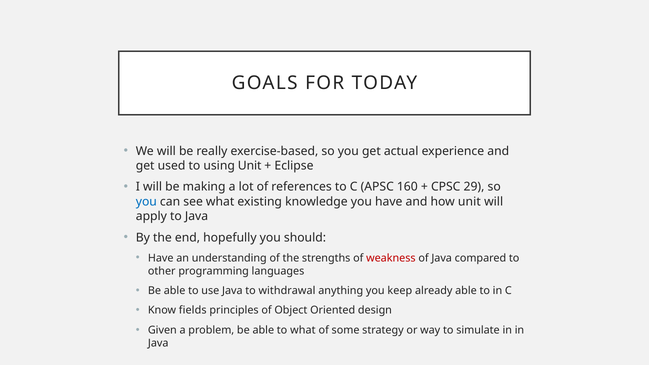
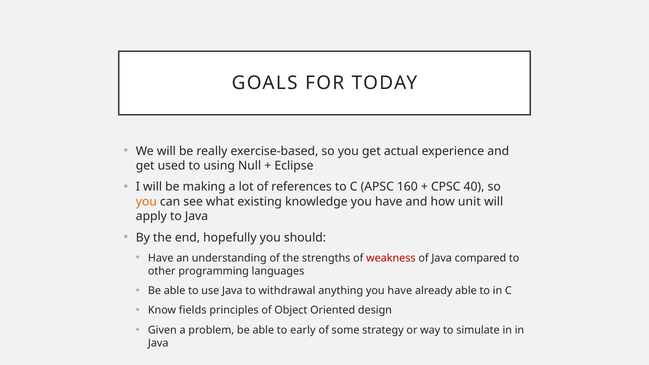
using Unit: Unit -> Null
29: 29 -> 40
you at (146, 202) colour: blue -> orange
anything you keep: keep -> have
to what: what -> early
